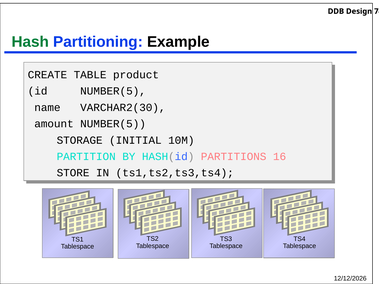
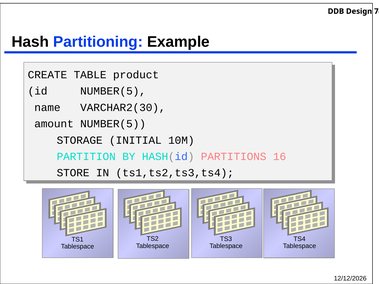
Hash colour: green -> black
